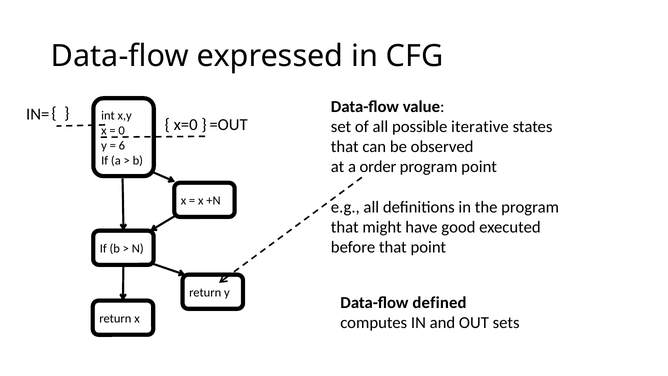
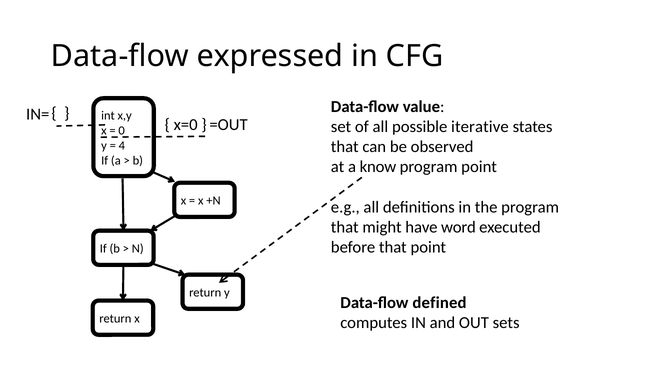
6: 6 -> 4
order: order -> know
good: good -> word
